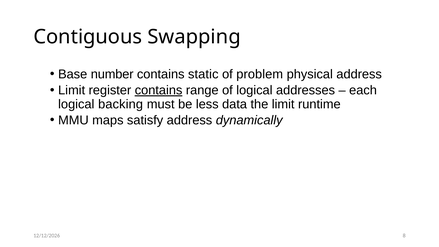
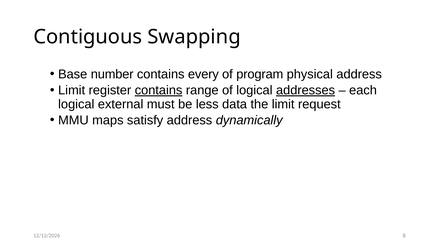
static: static -> every
problem: problem -> program
addresses underline: none -> present
backing: backing -> external
runtime: runtime -> request
